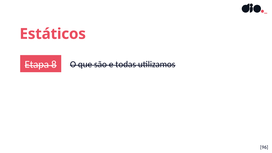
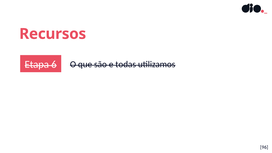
Estáticos: Estáticos -> Recursos
8: 8 -> 6
